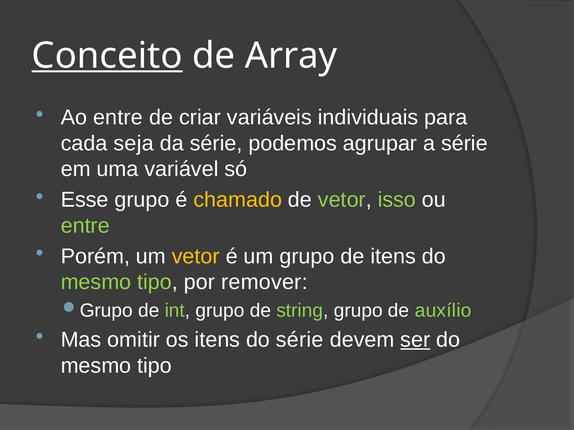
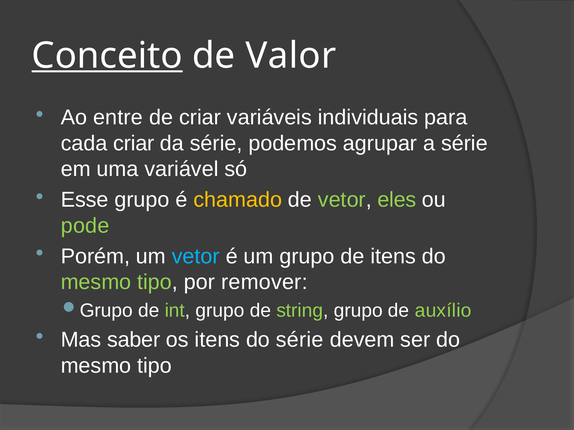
Array: Array -> Valor
cada seja: seja -> criar
isso: isso -> eles
entre at (85, 226): entre -> pode
vetor at (196, 257) colour: yellow -> light blue
omitir: omitir -> saber
ser underline: present -> none
